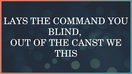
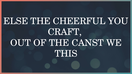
LAYS: LAYS -> ELSE
COMMAND: COMMAND -> CHEERFUL
BLIND: BLIND -> CRAFT
